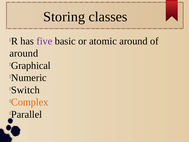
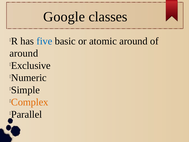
Storing: Storing -> Google
five colour: purple -> blue
Graphical: Graphical -> Exclusive
Switch: Switch -> Simple
